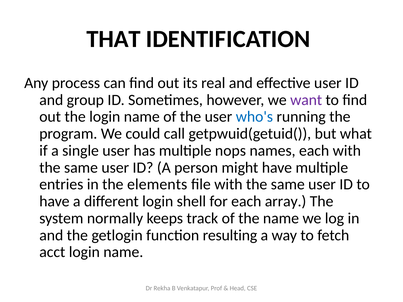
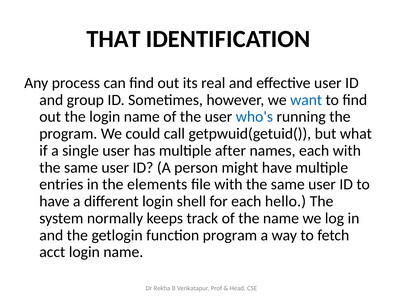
want colour: purple -> blue
nops: nops -> after
array: array -> hello
function resulting: resulting -> program
